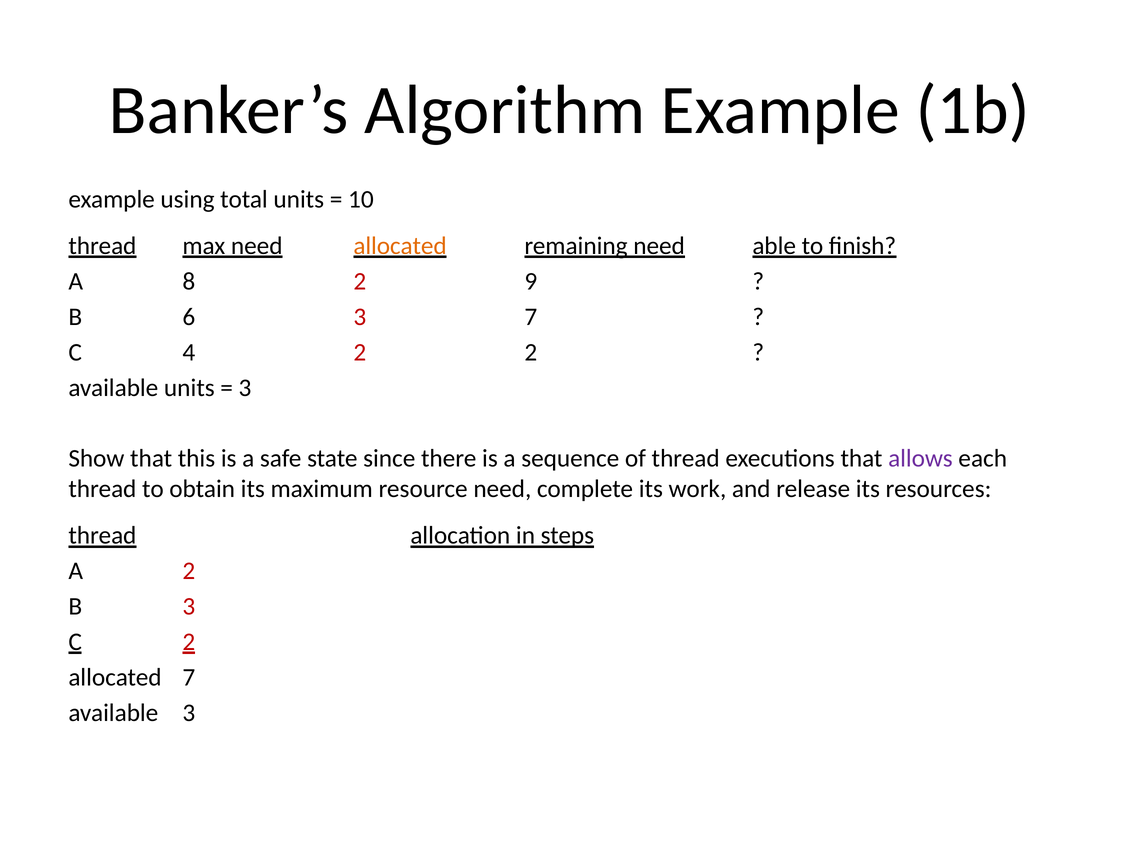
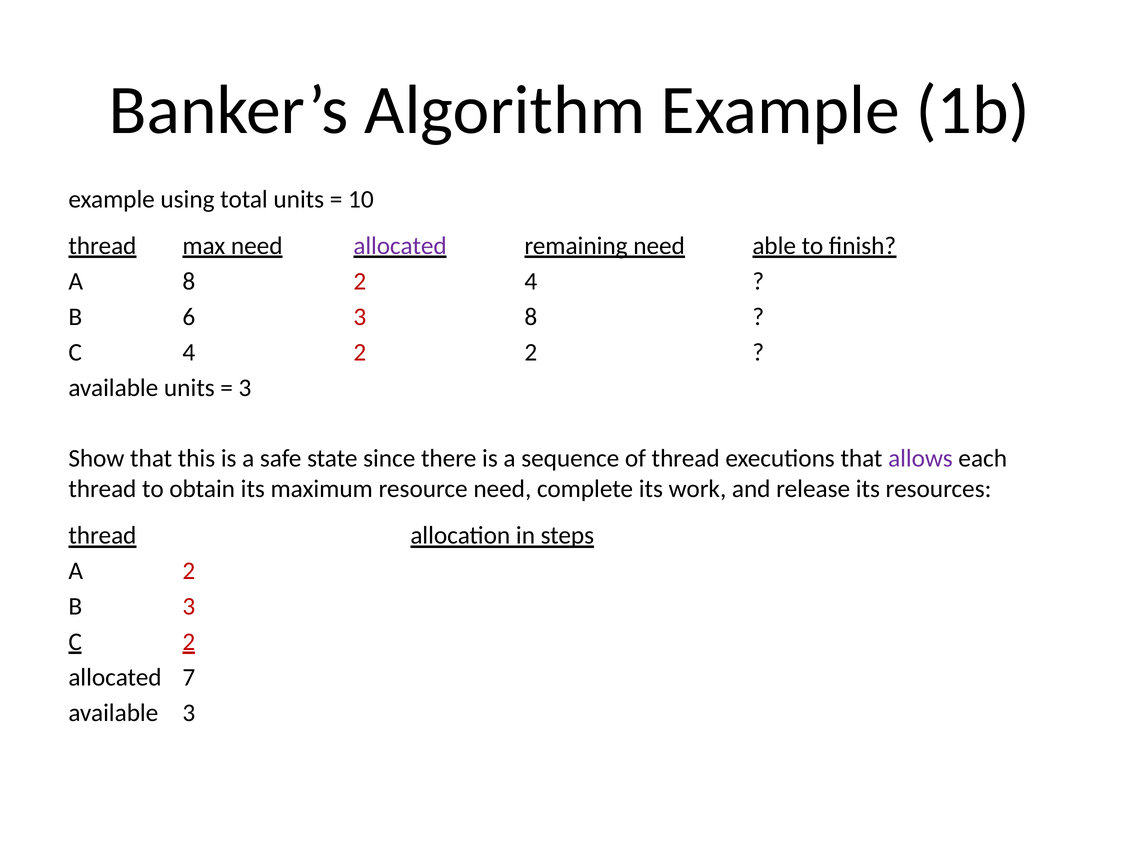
allocated at (400, 246) colour: orange -> purple
2 9: 9 -> 4
3 7: 7 -> 8
